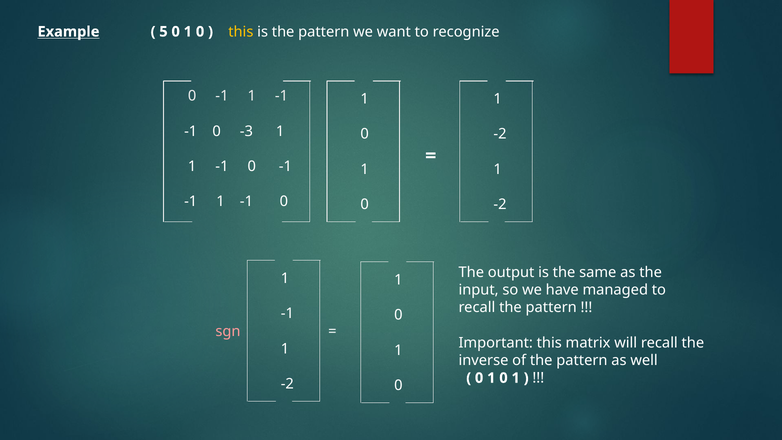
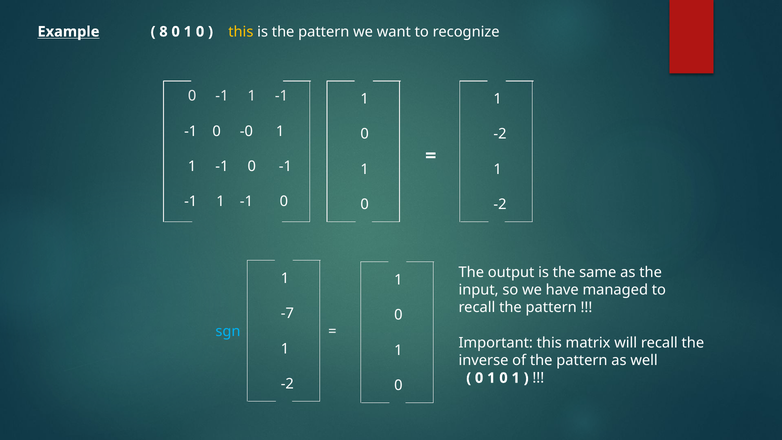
5: 5 -> 8
-3: -3 -> -0
-1 at (287, 313): -1 -> -7
sgn colour: pink -> light blue
